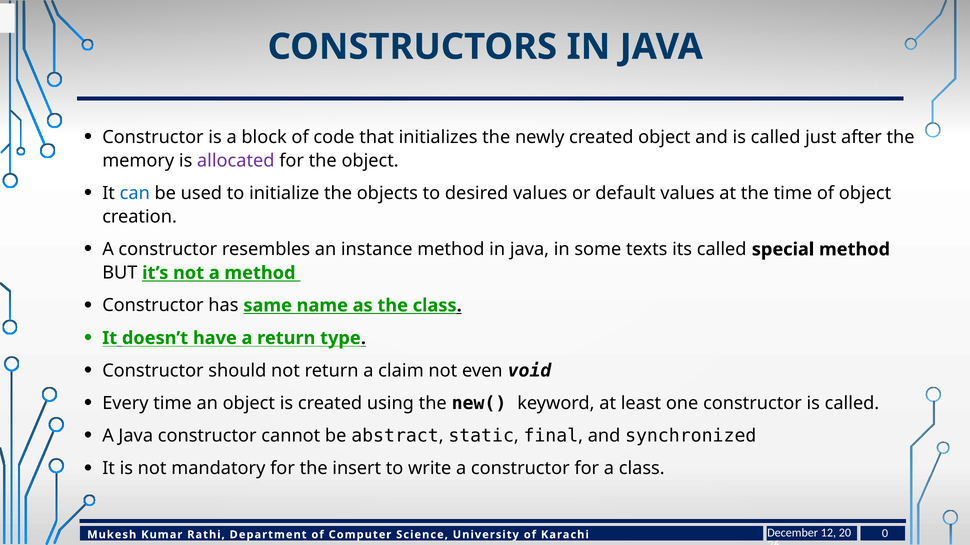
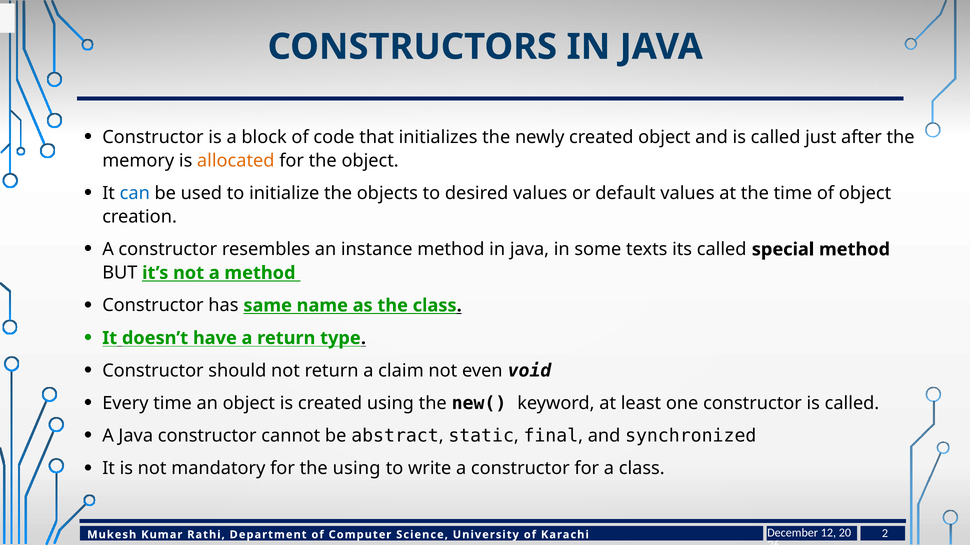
allocated colour: purple -> orange
the insert: insert -> using
0: 0 -> 2
